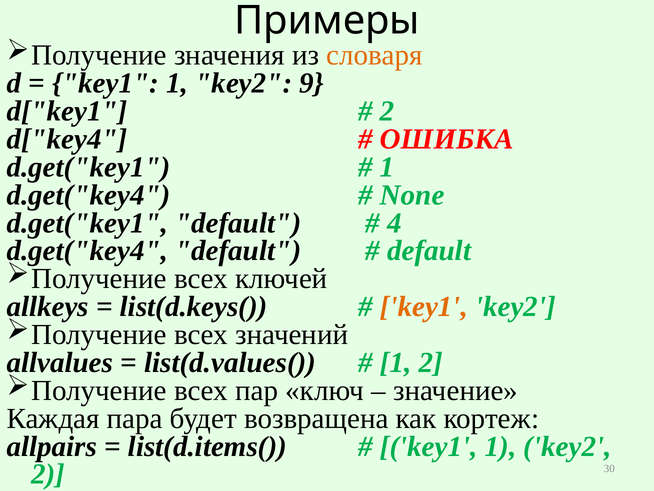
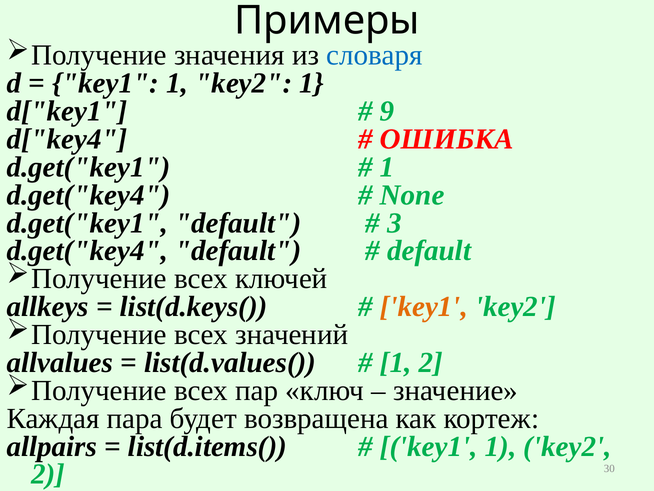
словаря colour: orange -> blue
key2 9: 9 -> 1
2 at (387, 111): 2 -> 9
4: 4 -> 3
